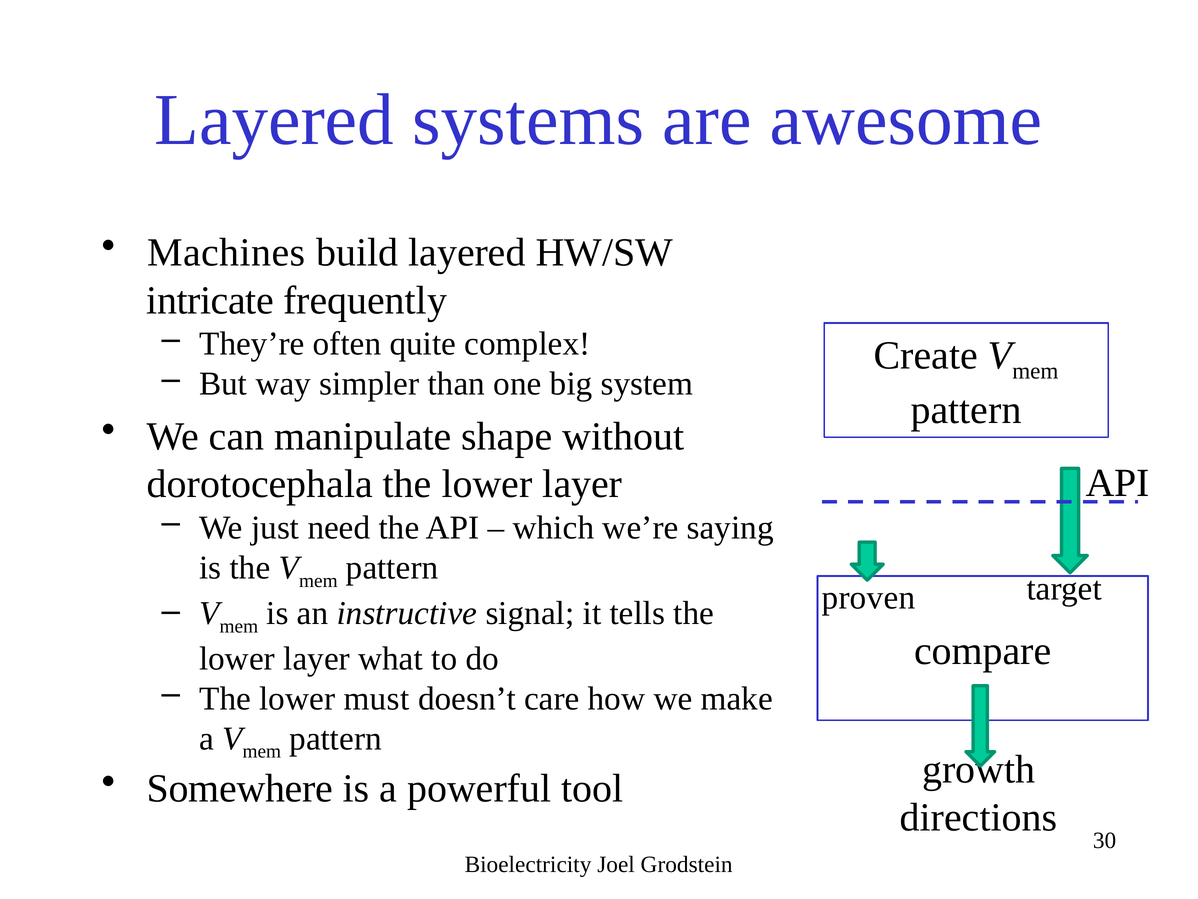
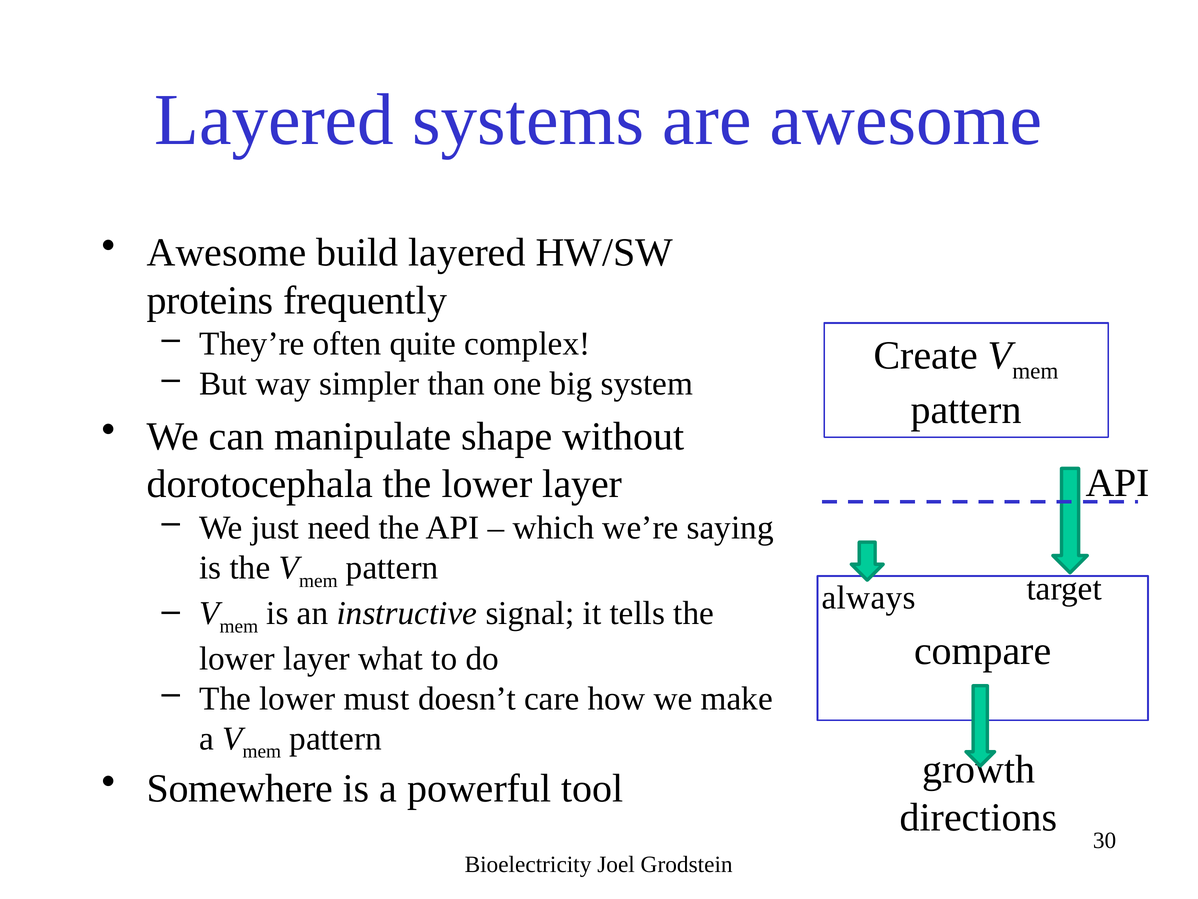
Machines at (226, 252): Machines -> Awesome
intricate: intricate -> proteins
proven: proven -> always
